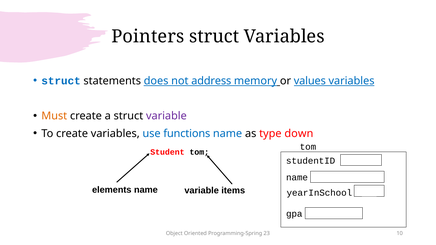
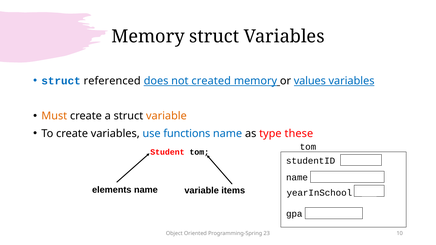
Pointers at (148, 37): Pointers -> Memory
statements: statements -> referenced
address: address -> created
variable at (166, 116) colour: purple -> orange
down: down -> these
